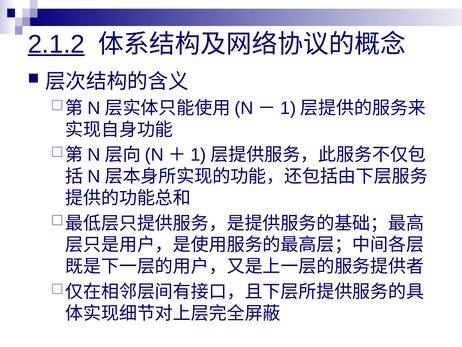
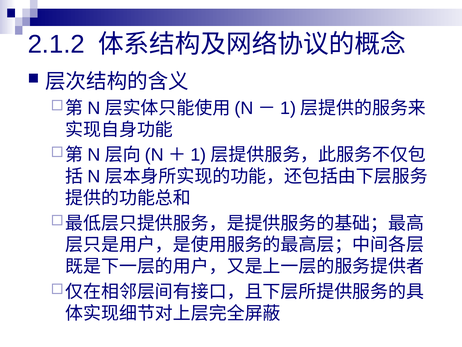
2.1.2 underline: present -> none
